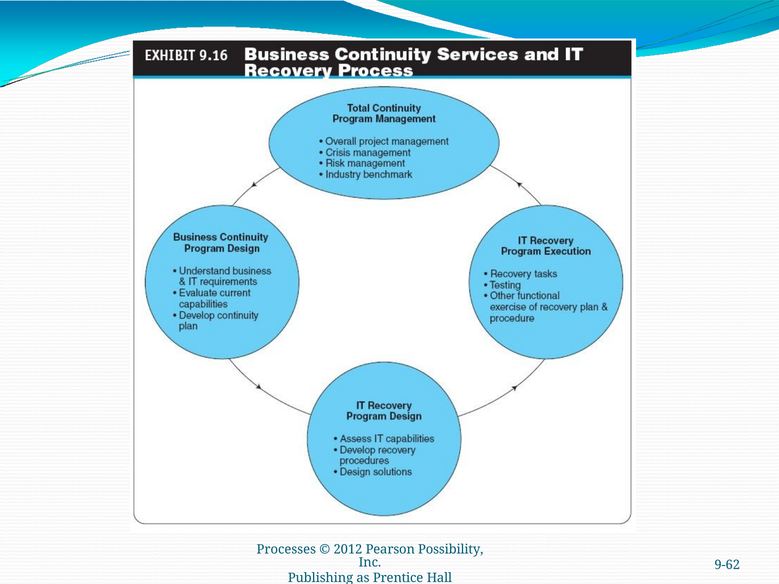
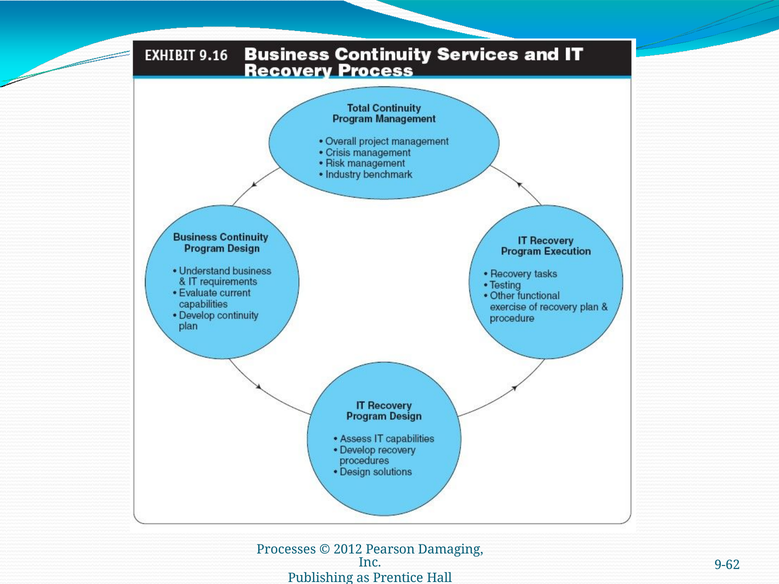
Possibility: Possibility -> Damaging
